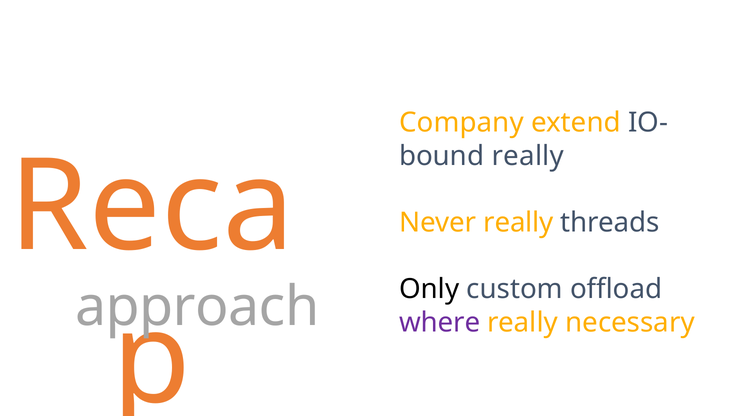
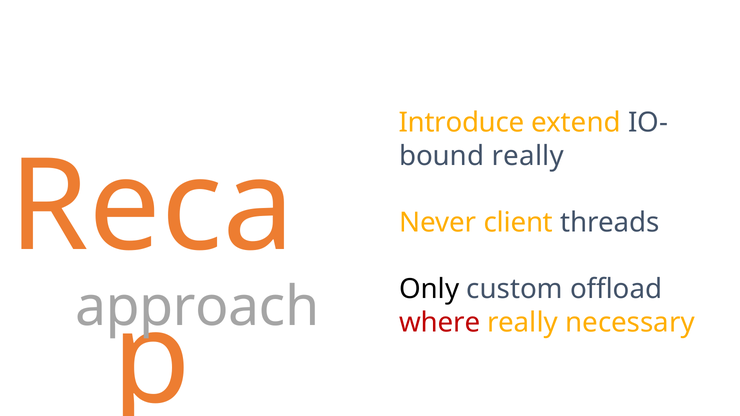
Company: Company -> Introduce
Never really: really -> client
where colour: purple -> red
